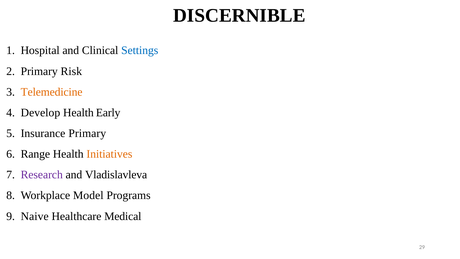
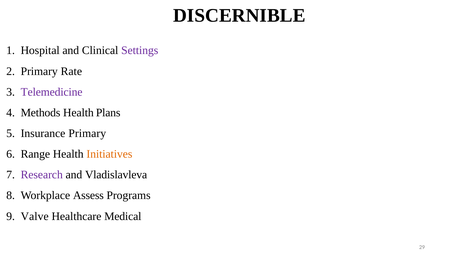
Settings colour: blue -> purple
Risk: Risk -> Rate
Telemedicine colour: orange -> purple
Develop: Develop -> Methods
Early: Early -> Plans
Model: Model -> Assess
Naive: Naive -> Valve
